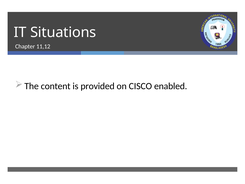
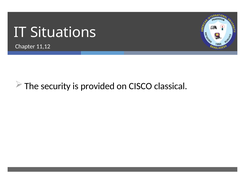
content: content -> security
enabled: enabled -> classical
